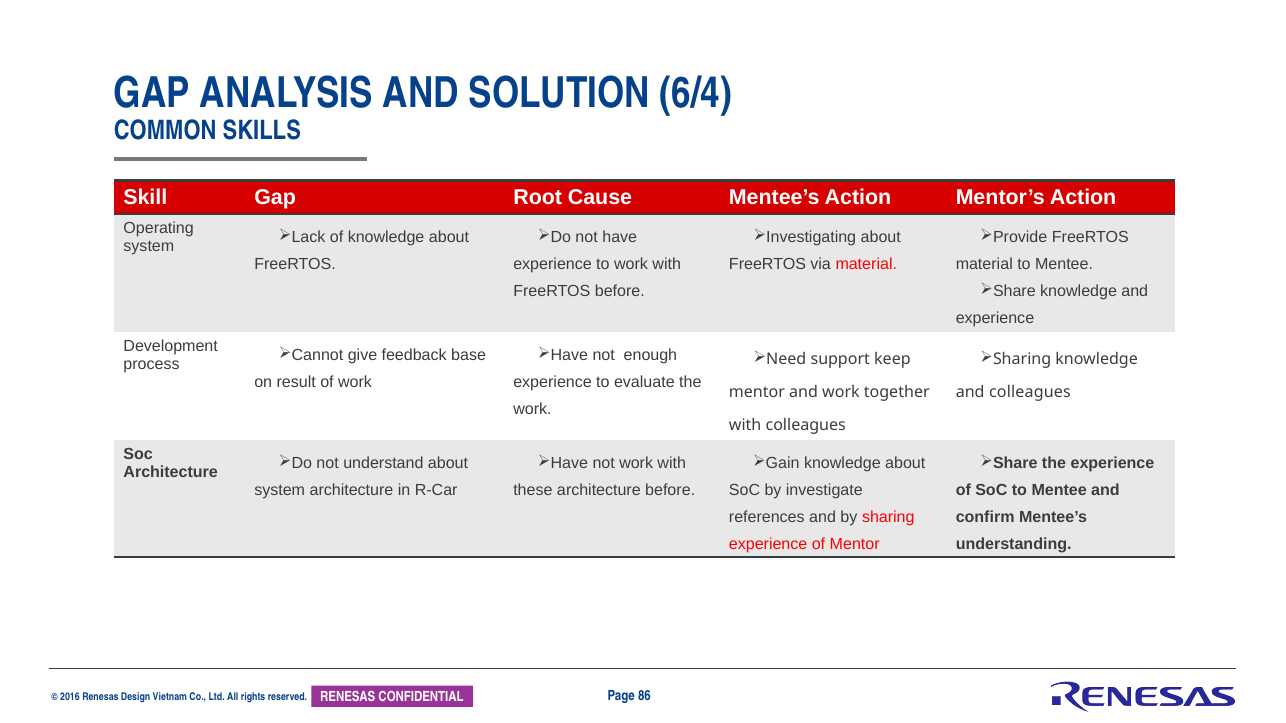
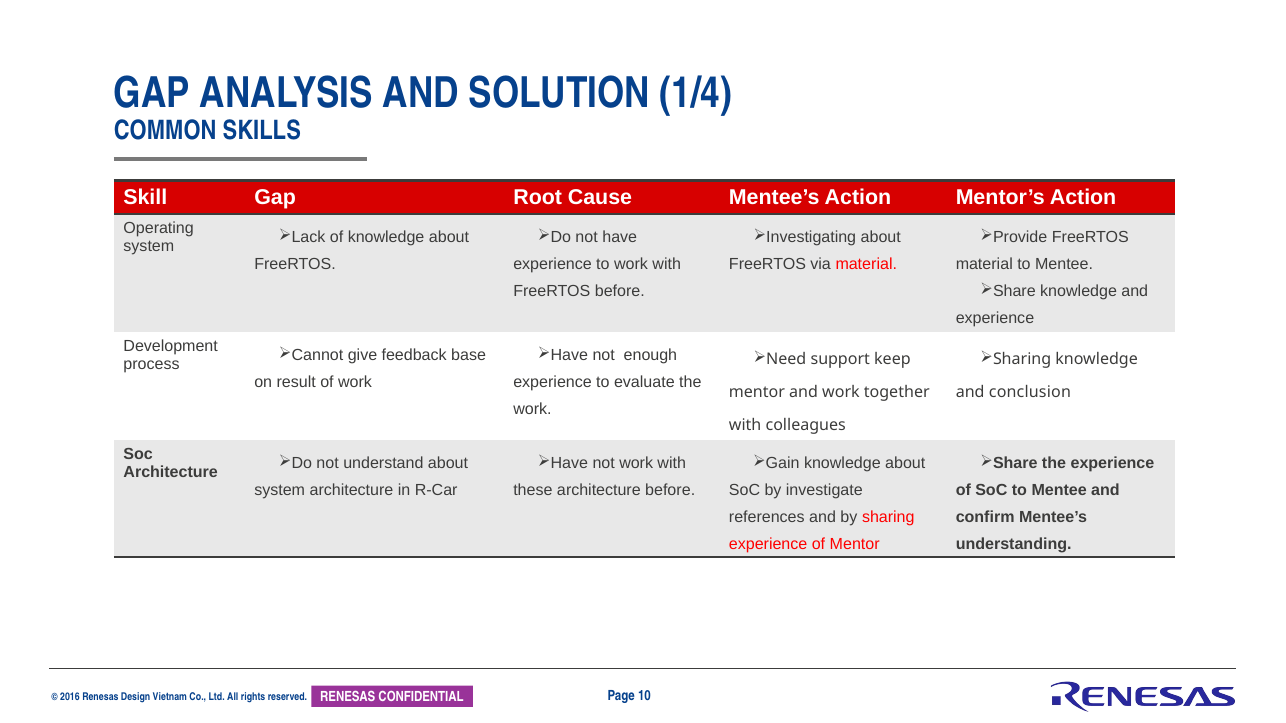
6/4: 6/4 -> 1/4
and colleagues: colleagues -> conclusion
86: 86 -> 10
